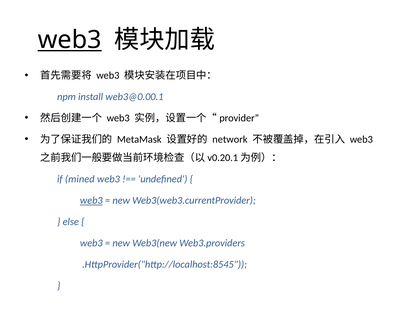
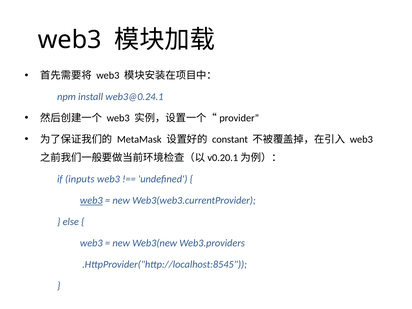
web3 at (70, 40) underline: present -> none
web3@0.00.1: web3@0.00.1 -> web3@0.24.1
network: network -> constant
mined: mined -> inputs
